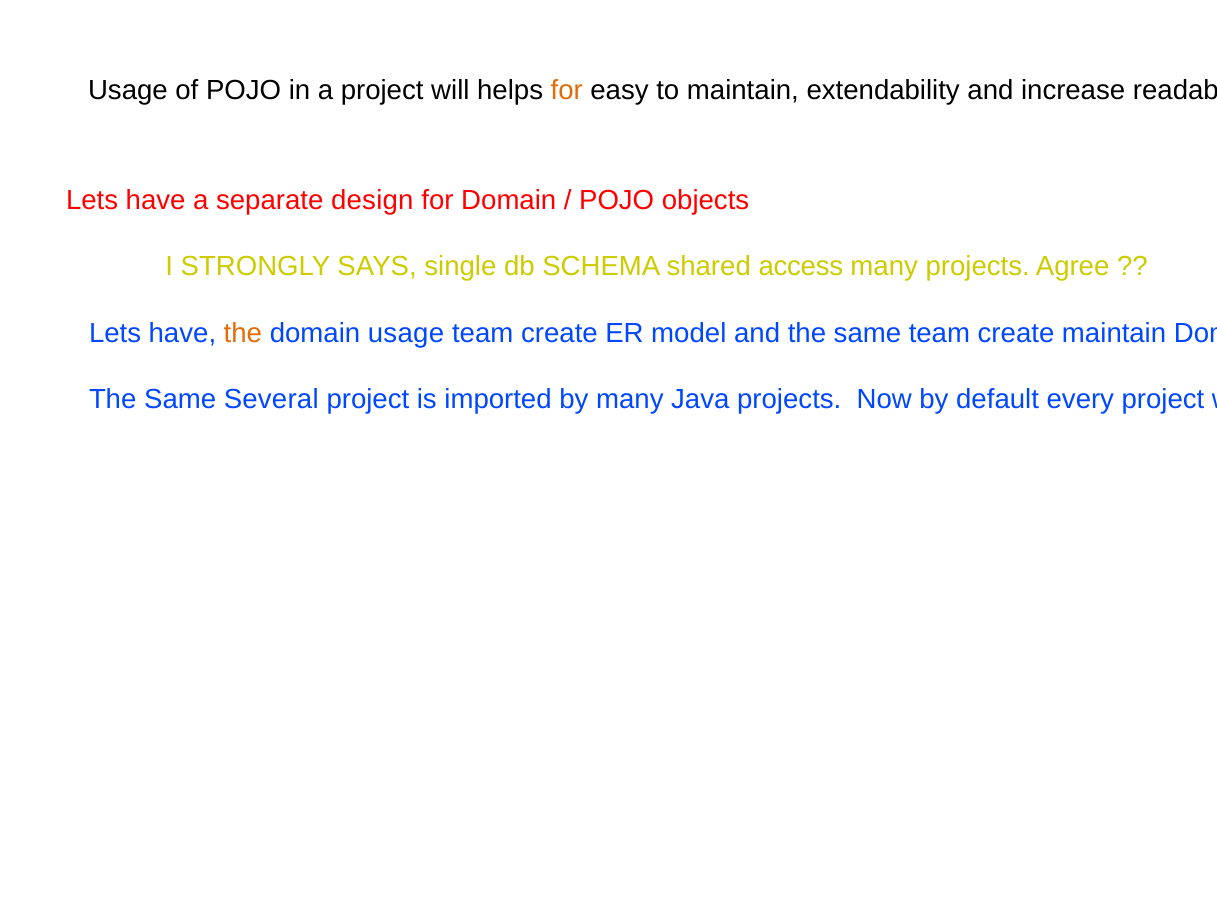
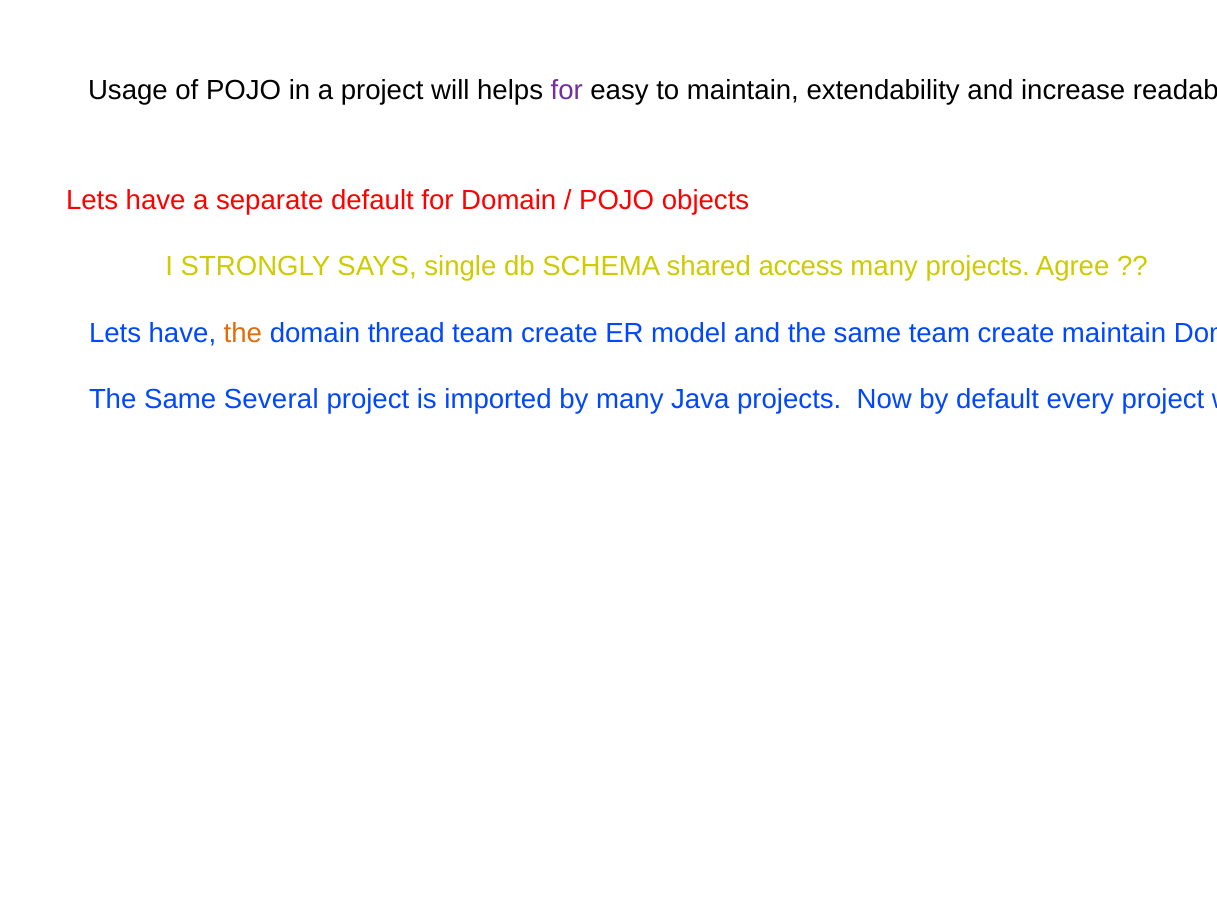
for at (567, 90) colour: orange -> purple
separate design: design -> default
domain usage: usage -> thread
